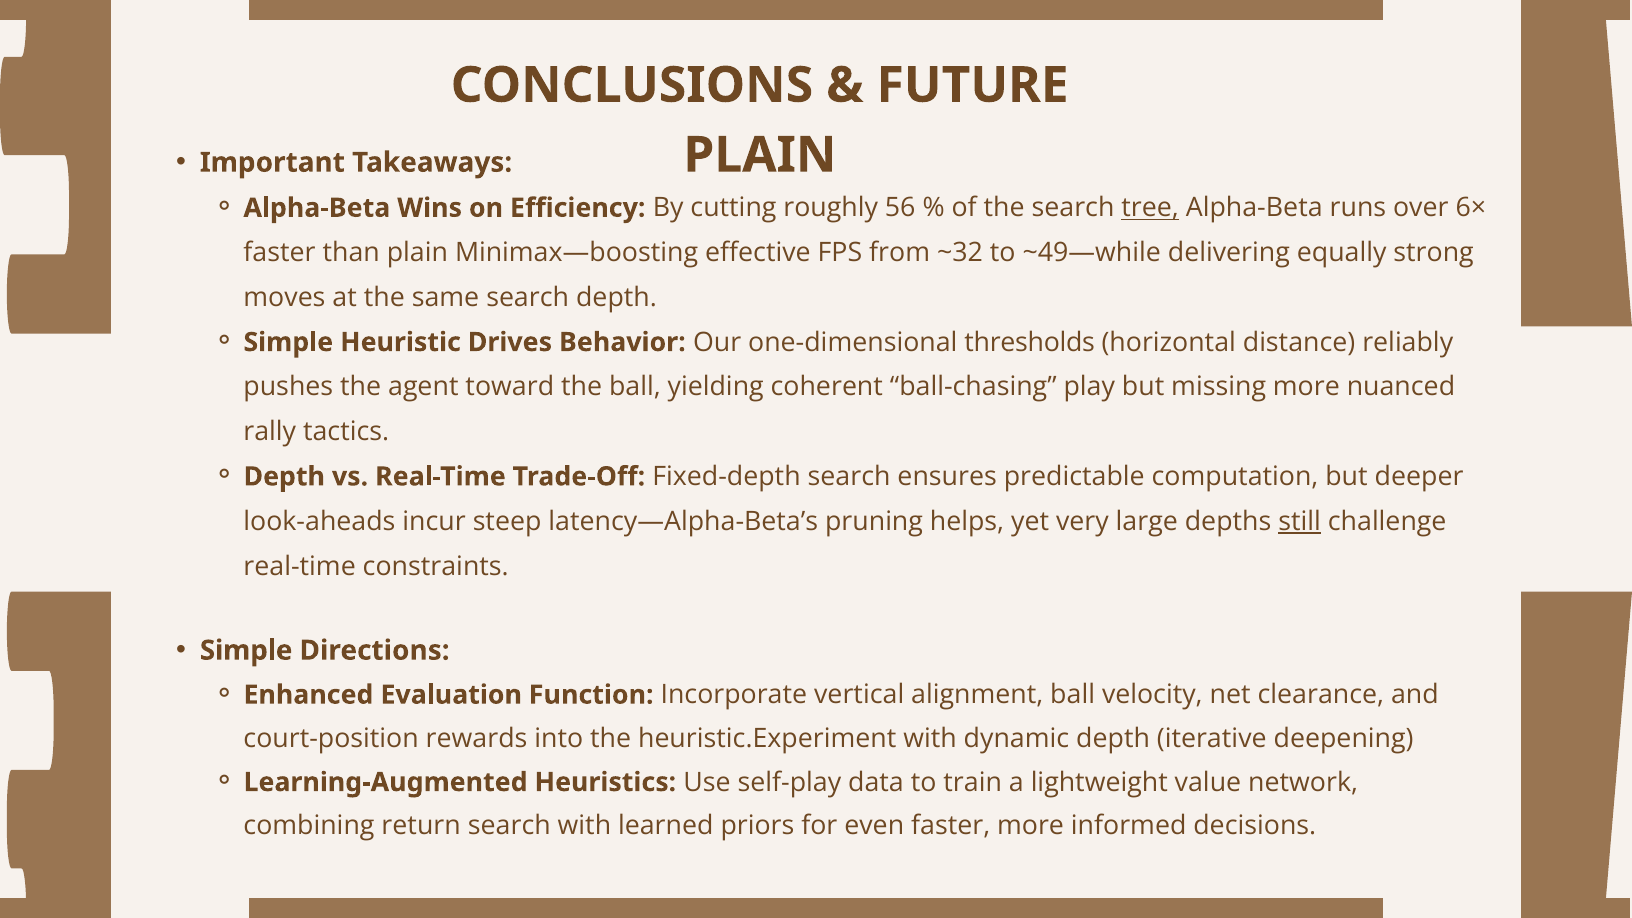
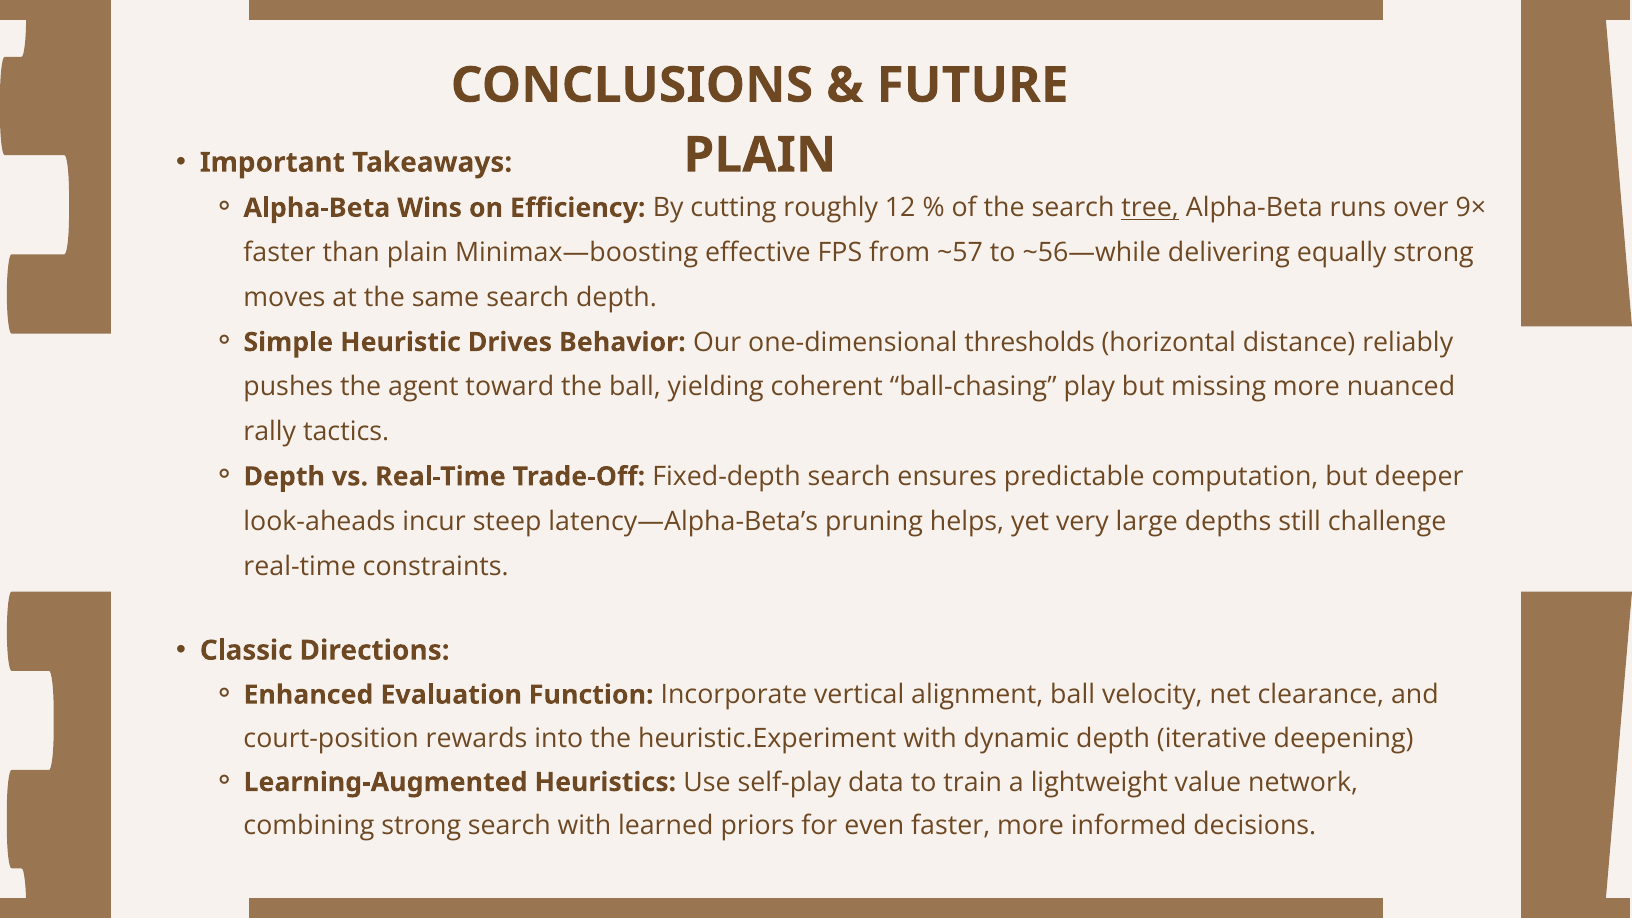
56: 56 -> 12
6×: 6× -> 9×
~32: ~32 -> ~57
~49—while: ~49—while -> ~56—while
still underline: present -> none
Simple at (246, 650): Simple -> Classic
combining return: return -> strong
